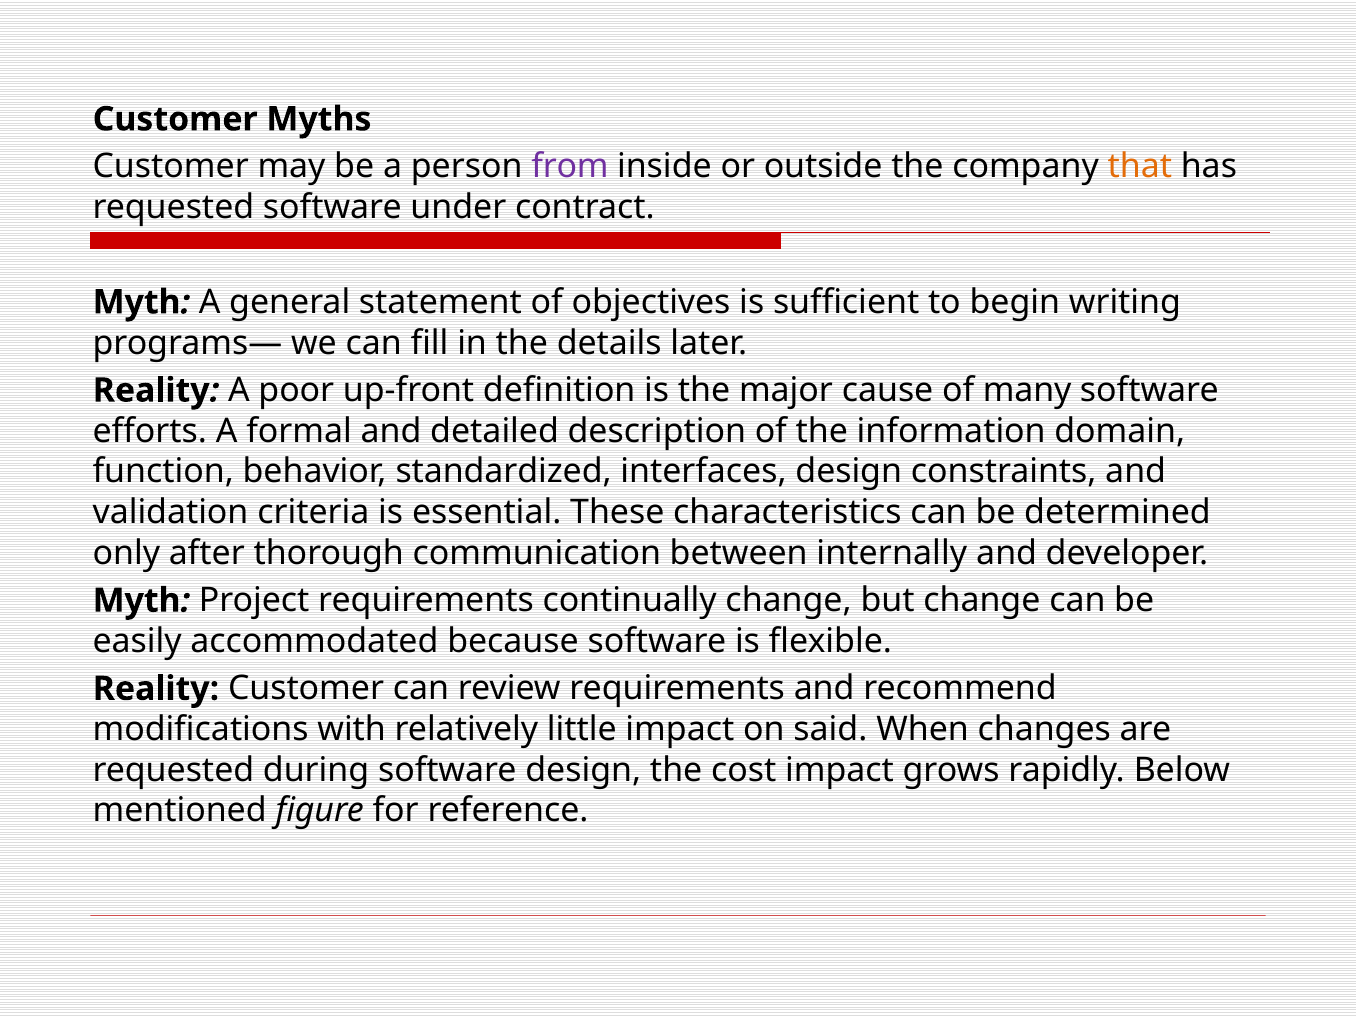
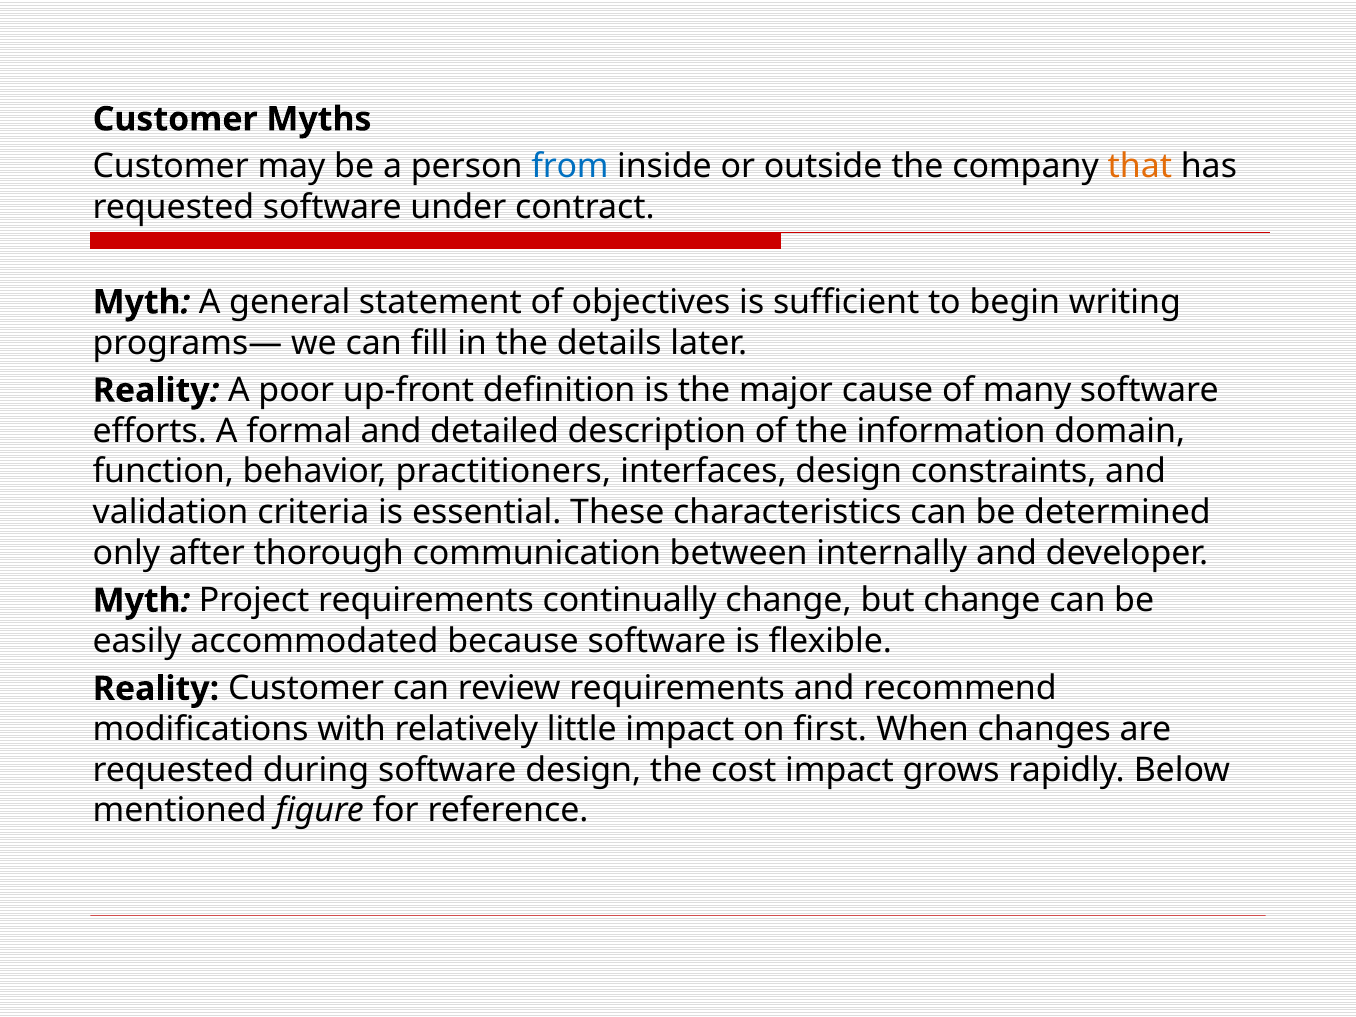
from colour: purple -> blue
standardized: standardized -> practitioners
said: said -> first
